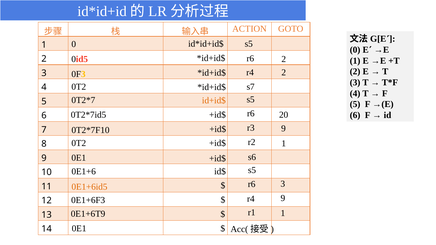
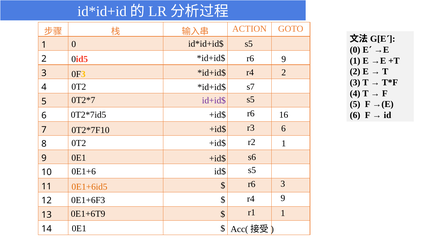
r6 2: 2 -> 9
id+id$ colour: orange -> purple
20: 20 -> 16
r3 9: 9 -> 6
